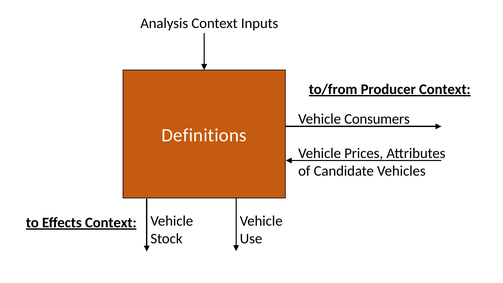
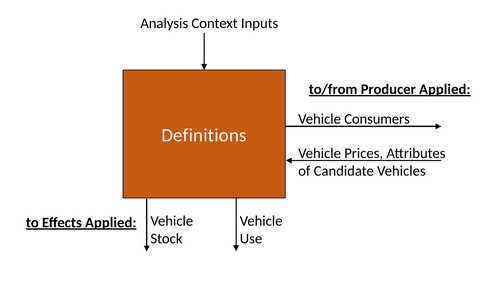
Producer Context: Context -> Applied
Effects Context: Context -> Applied
